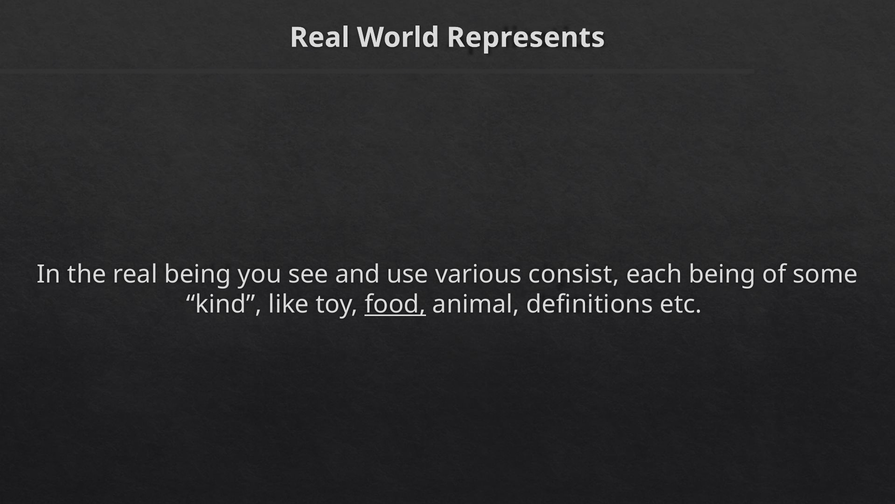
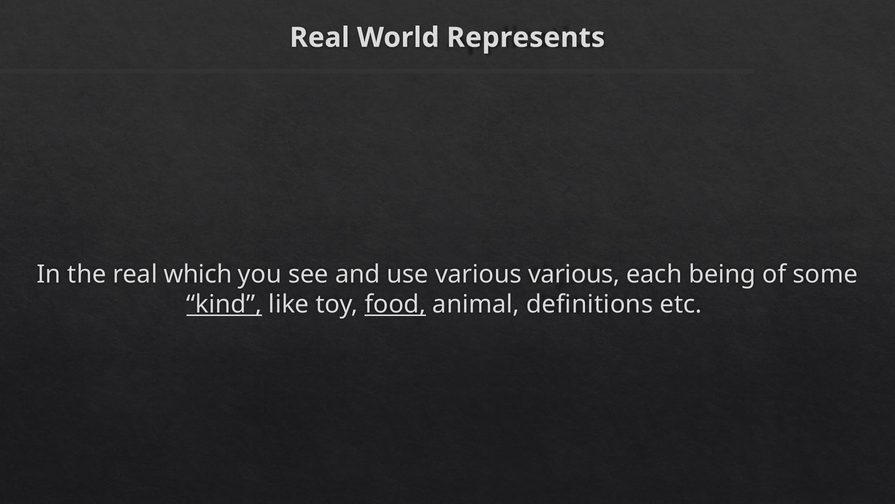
real being: being -> which
various consist: consist -> various
kind underline: none -> present
